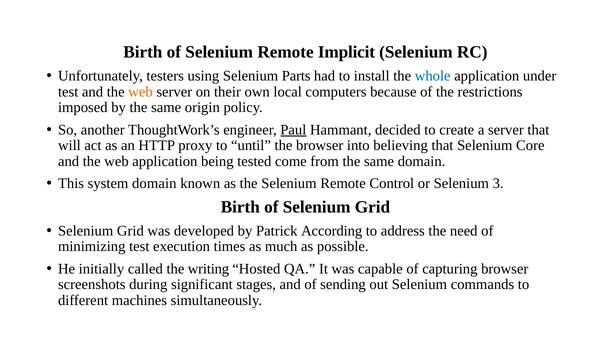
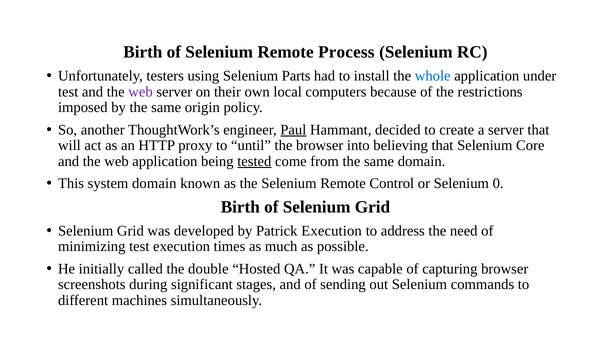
Implicit: Implicit -> Process
web at (141, 92) colour: orange -> purple
tested underline: none -> present
3: 3 -> 0
Patrick According: According -> Execution
writing: writing -> double
